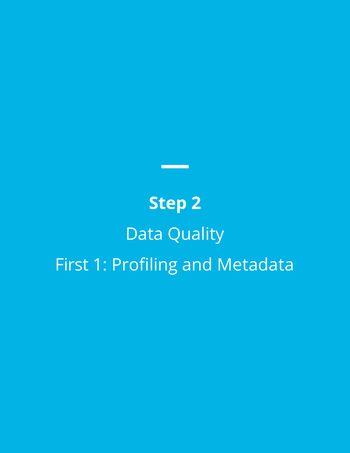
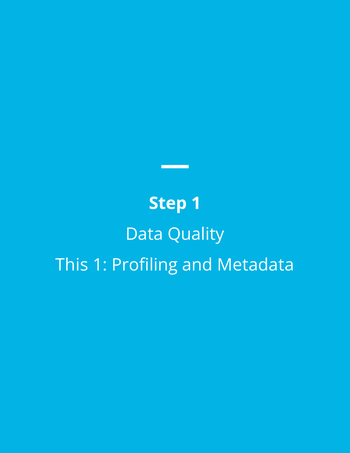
Step 2: 2 -> 1
First: First -> This
